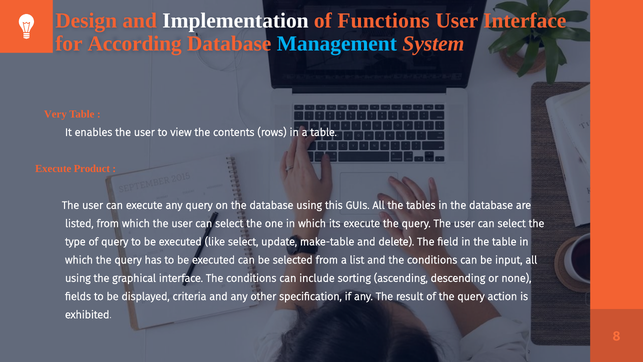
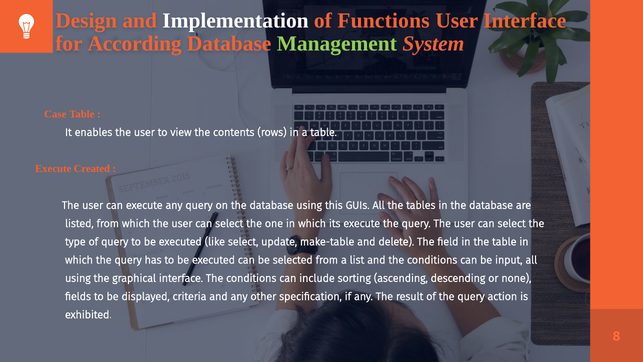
Management colour: light blue -> light green
Very: Very -> Case
Product: Product -> Created
